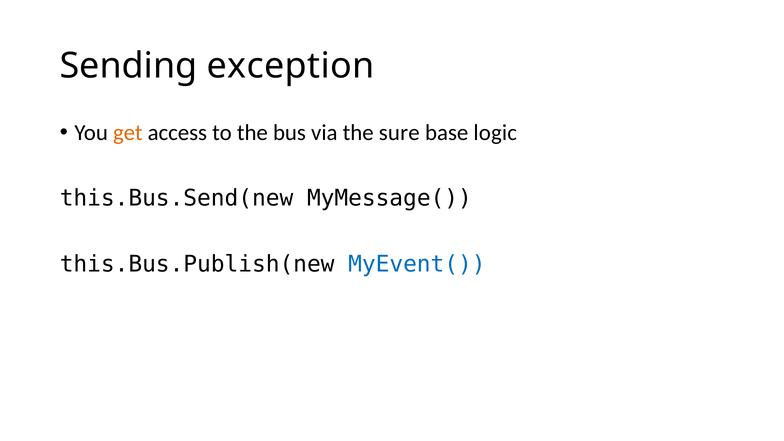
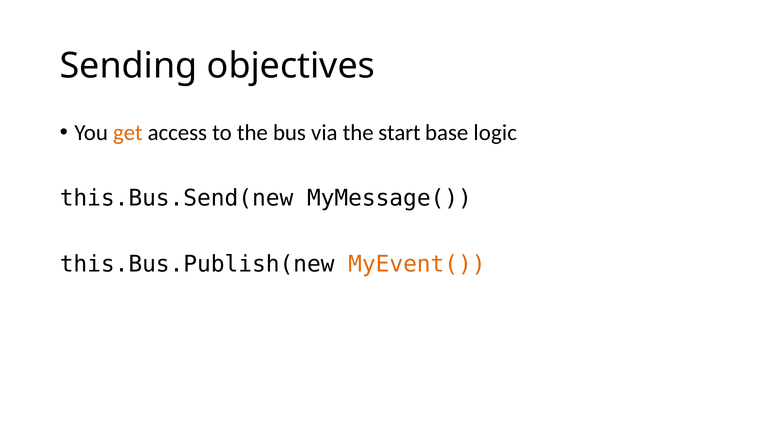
exception: exception -> objectives
sure: sure -> start
MyEvent( colour: blue -> orange
